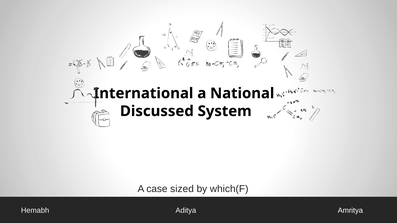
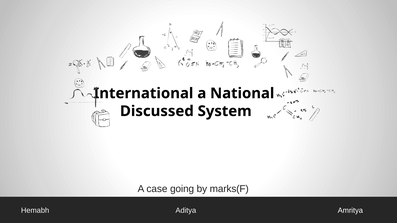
sized: sized -> going
which(F: which(F -> marks(F
